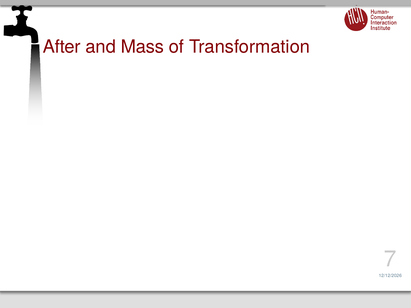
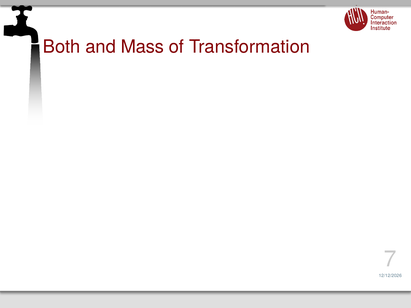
After: After -> Both
